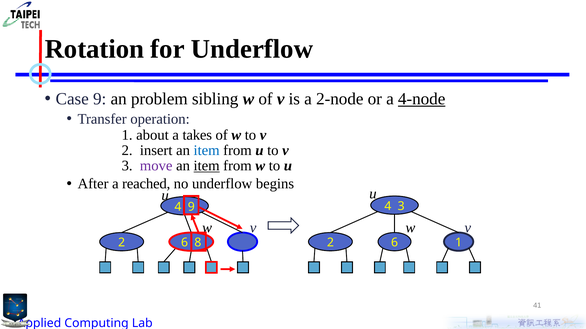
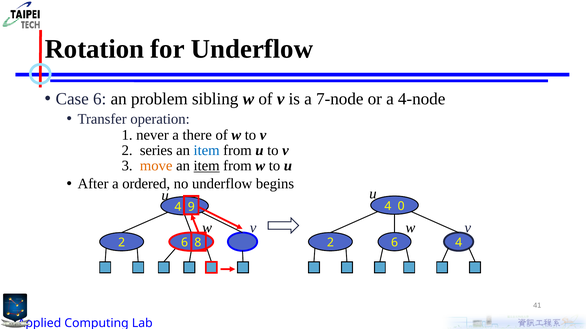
Case 9: 9 -> 6
2-node: 2-node -> 7-node
4-node underline: present -> none
about: about -> never
takes: takes -> there
insert: insert -> series
move colour: purple -> orange
reached: reached -> ordered
4 3: 3 -> 0
2 1: 1 -> 4
